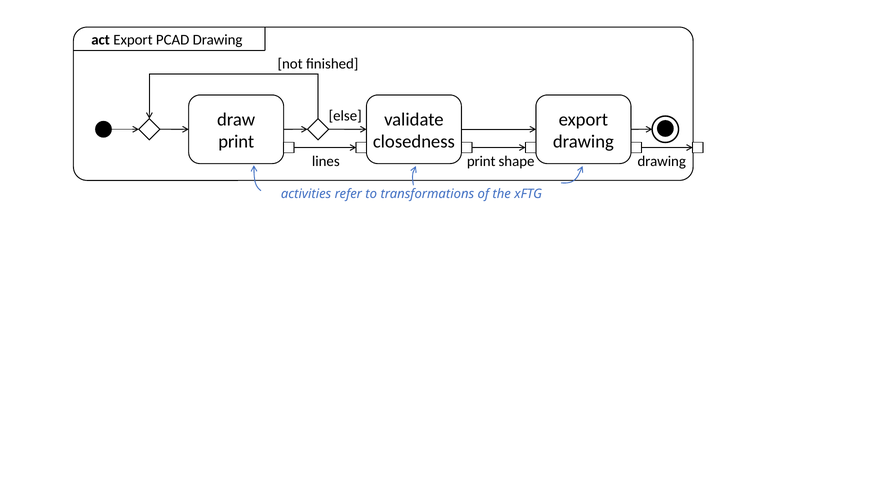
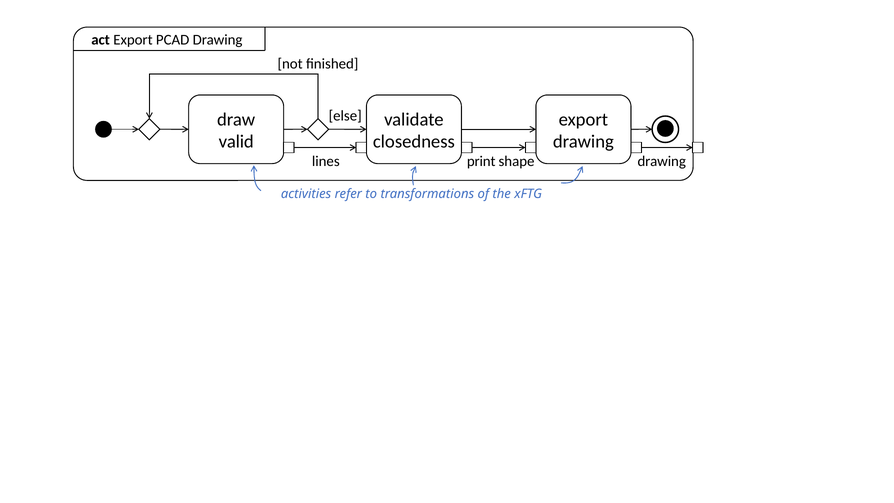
print at (236, 142): print -> valid
